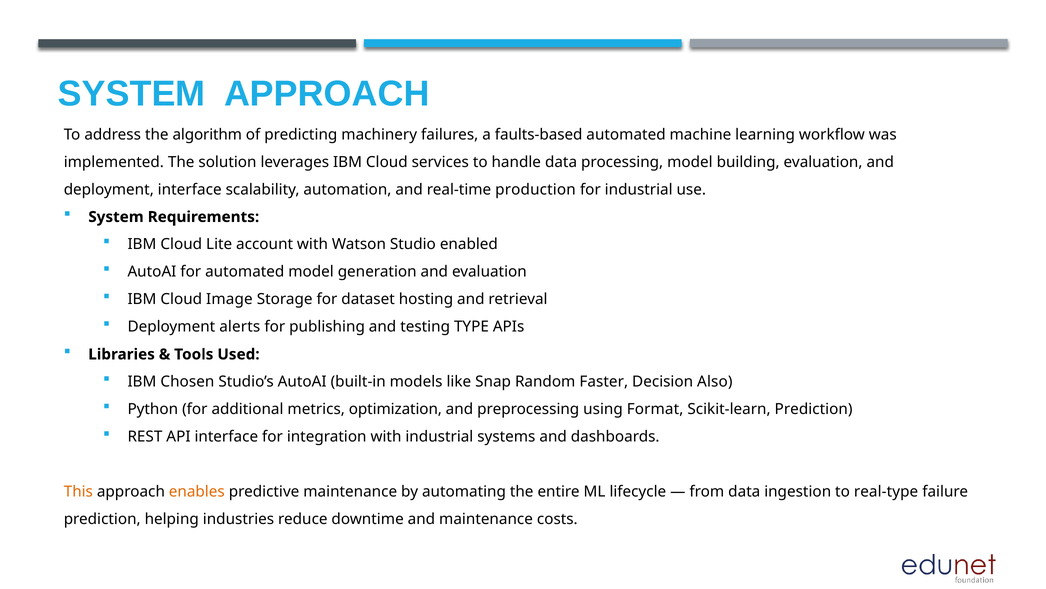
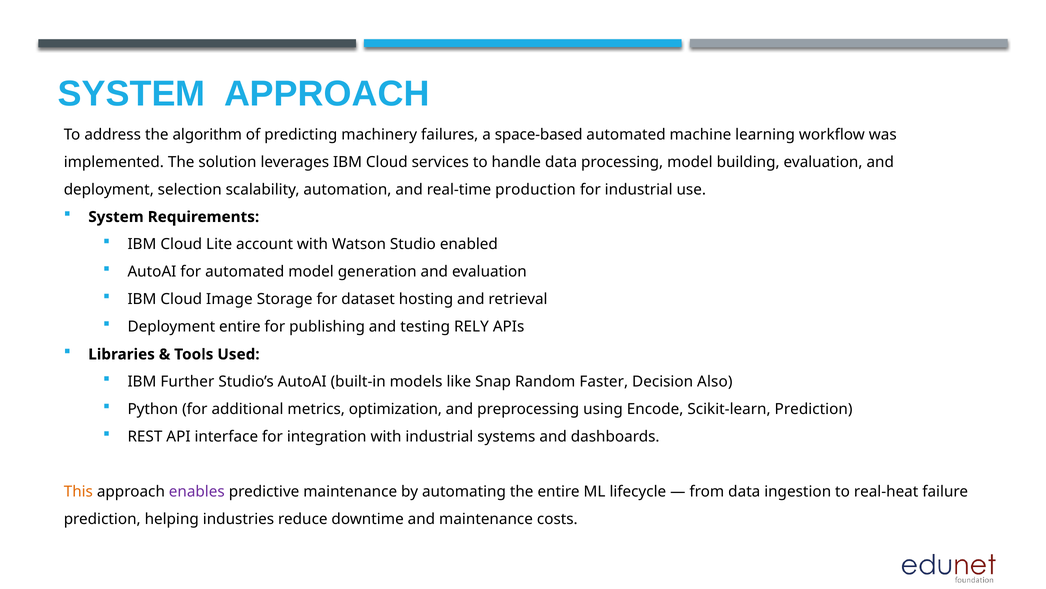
faults-based: faults-based -> space-based
deployment interface: interface -> selection
Deployment alerts: alerts -> entire
TYPE: TYPE -> RELY
Chosen: Chosen -> Further
Format: Format -> Encode
enables colour: orange -> purple
real-type: real-type -> real-heat
